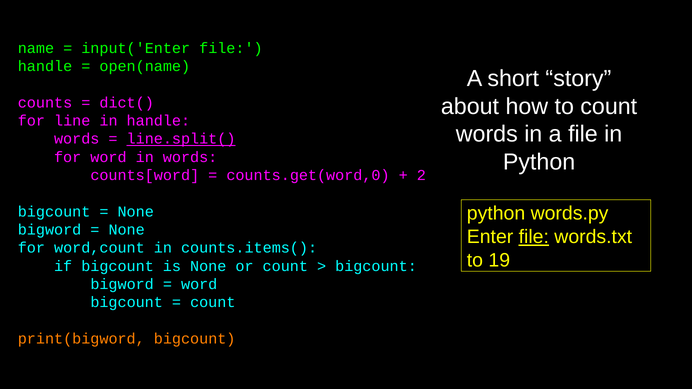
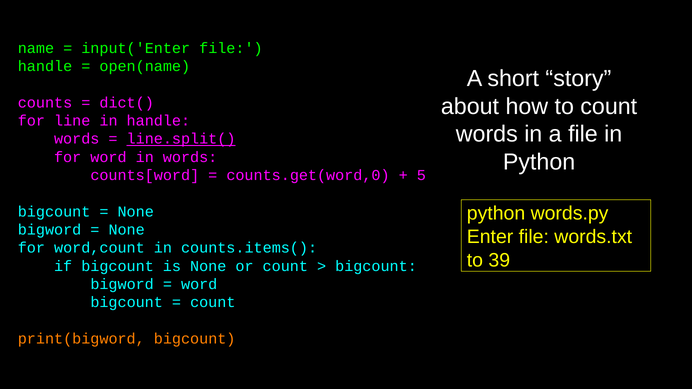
2: 2 -> 5
file at (534, 237) underline: present -> none
19: 19 -> 39
